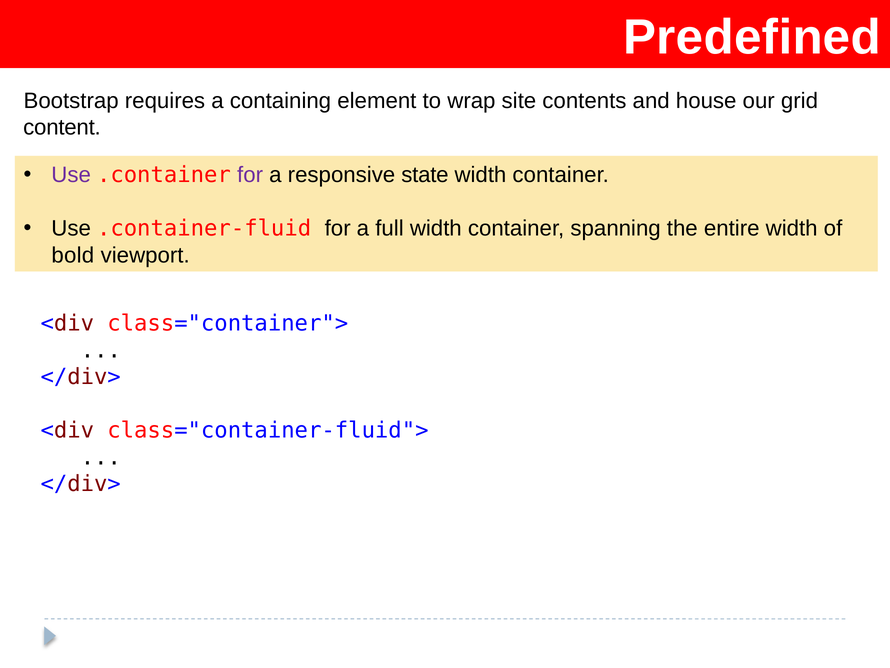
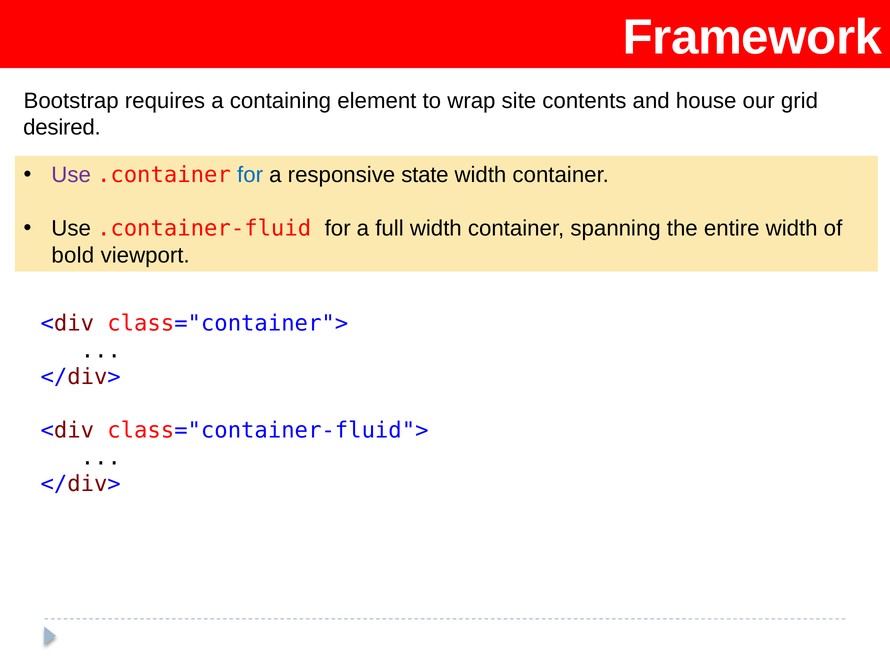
Predefined: Predefined -> Framework
content: content -> desired
for at (250, 175) colour: purple -> blue
